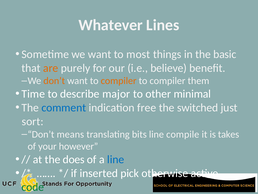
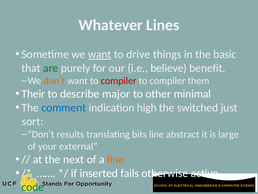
want at (100, 54) underline: none -> present
most: most -> drive
are colour: orange -> green
compiler at (119, 81) colour: orange -> red
Time: Time -> Their
free: free -> high
means: means -> results
compile: compile -> abstract
takes: takes -> large
however: however -> external
does: does -> next
line at (116, 159) colour: blue -> orange
pick: pick -> fails
